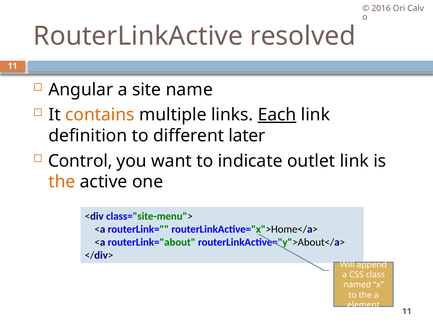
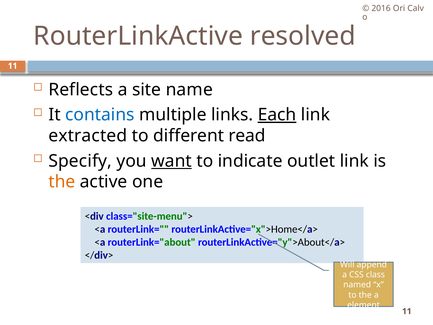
Angular: Angular -> Reflects
contains colour: orange -> blue
definition: definition -> extracted
later: later -> read
Control: Control -> Specify
want underline: none -> present
